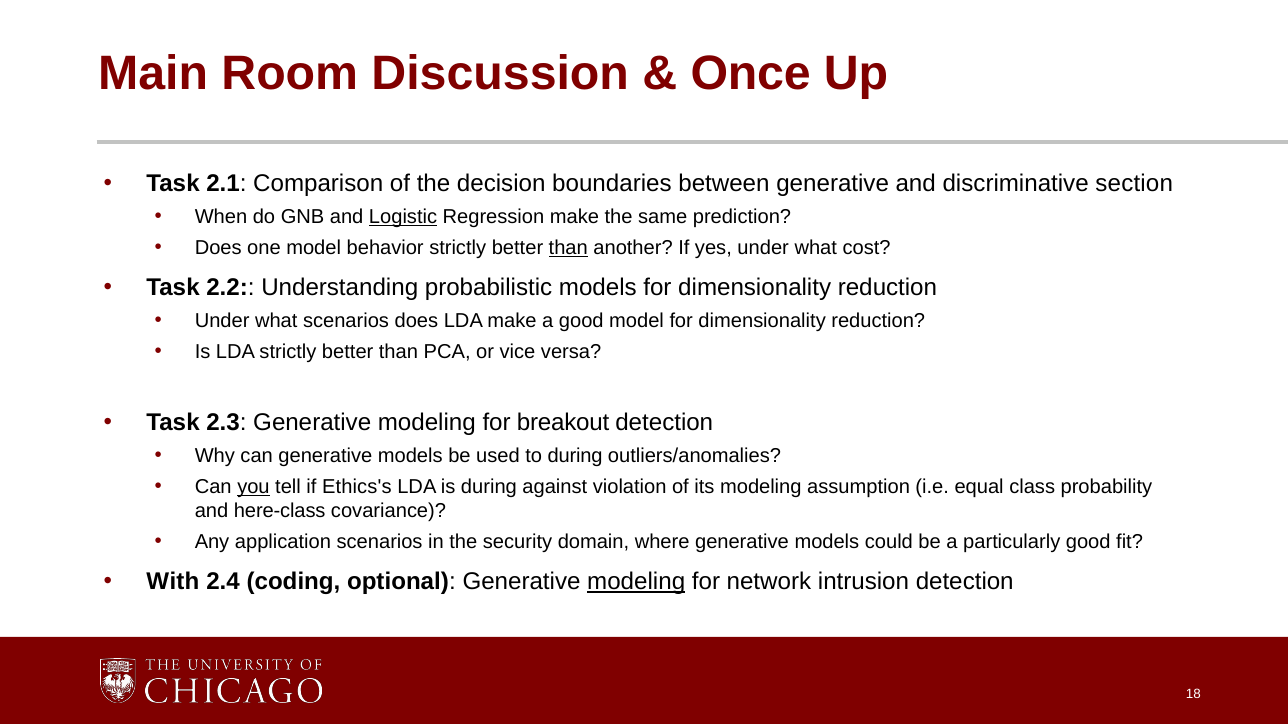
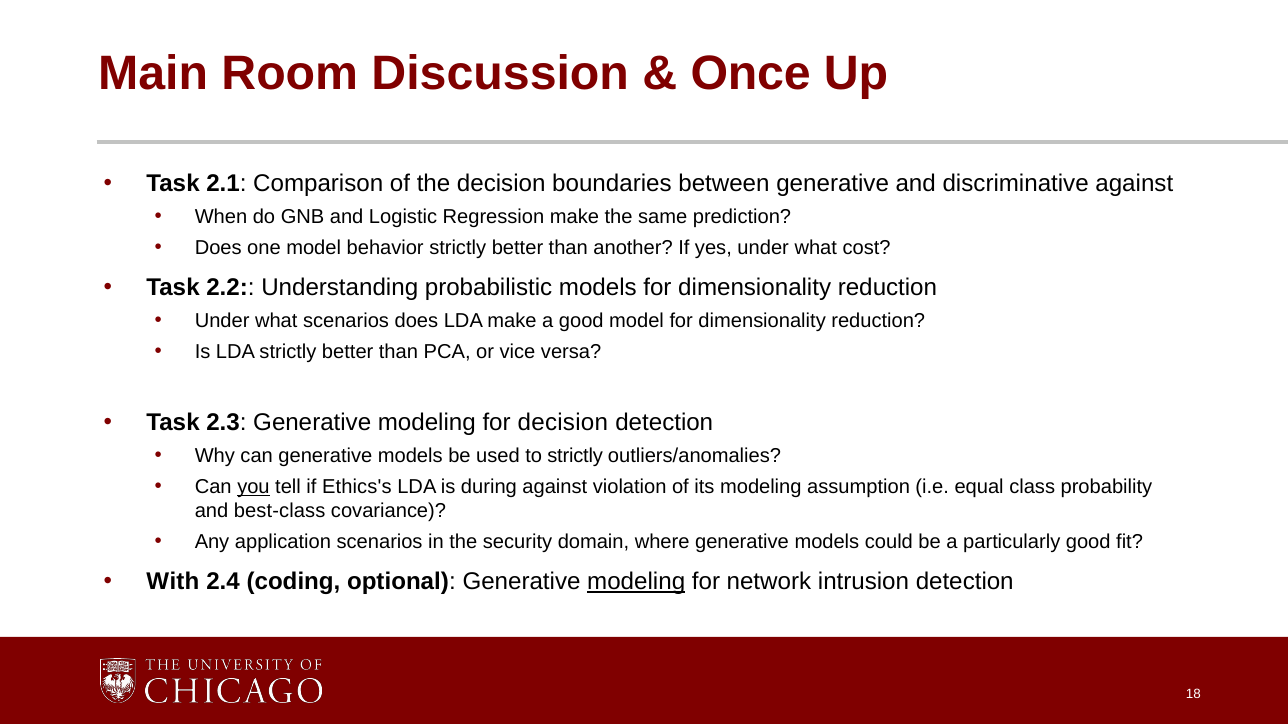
discriminative section: section -> against
Logistic underline: present -> none
than at (568, 248) underline: present -> none
for breakout: breakout -> decision
to during: during -> strictly
here-class: here-class -> best-class
